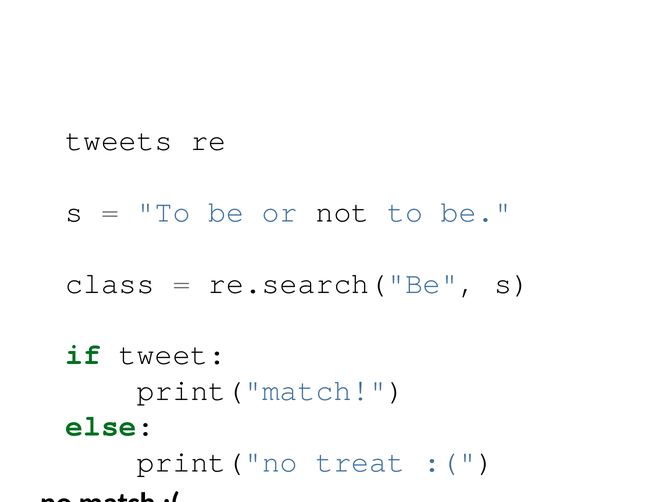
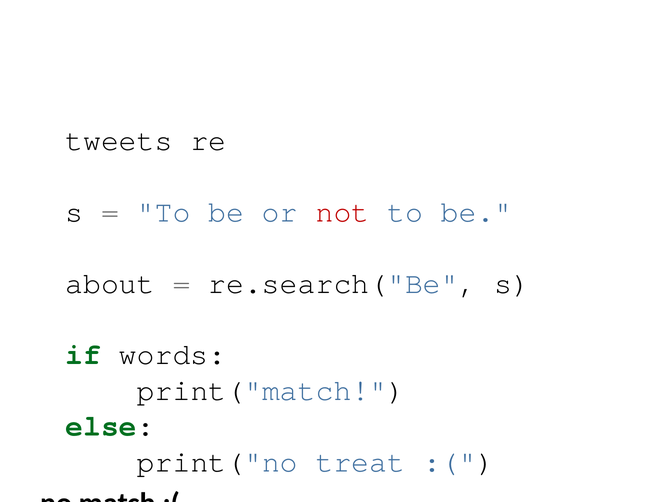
not colour: black -> red
class: class -> about
tweet: tweet -> words
